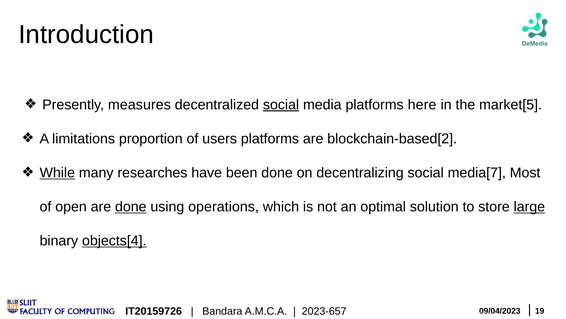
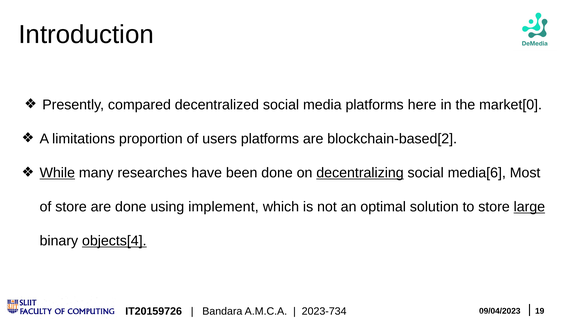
measures: measures -> compared
social at (281, 105) underline: present -> none
market[5: market[5 -> market[0
decentralizing underline: none -> present
media[7: media[7 -> media[6
of open: open -> store
done at (131, 206) underline: present -> none
operations: operations -> implement
2023-657: 2023-657 -> 2023-734
